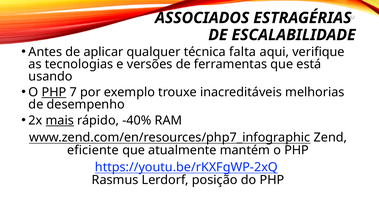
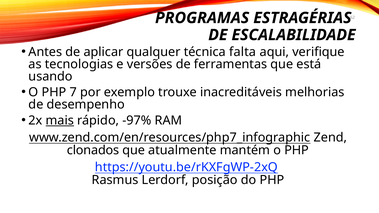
ASSOCIADOS: ASSOCIADOS -> PROGRAMAS
PHP at (54, 92) underline: present -> none
-40%: -40% -> -97%
eficiente: eficiente -> clonados
